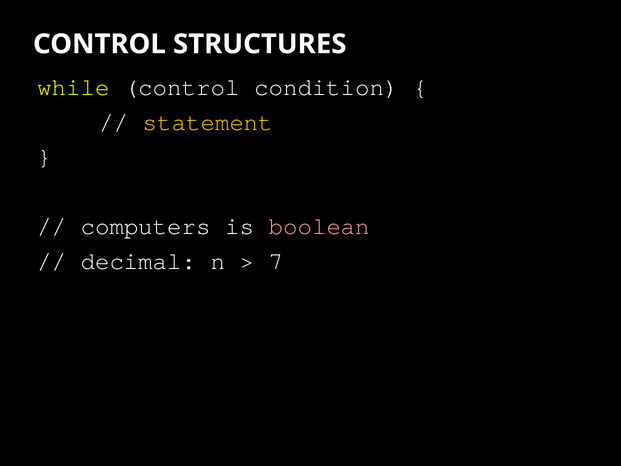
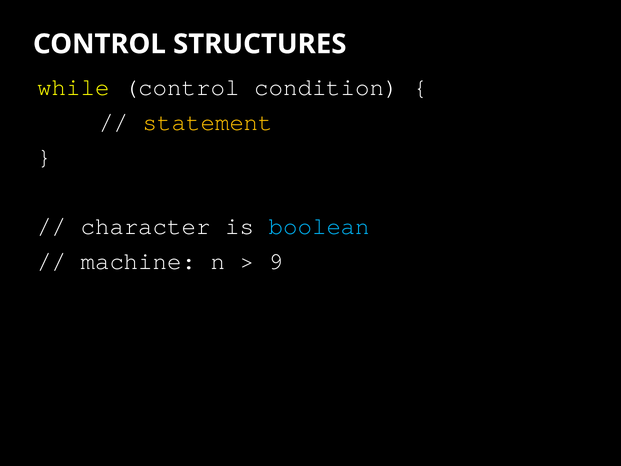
computers: computers -> character
boolean colour: pink -> light blue
decimal: decimal -> machine
7: 7 -> 9
